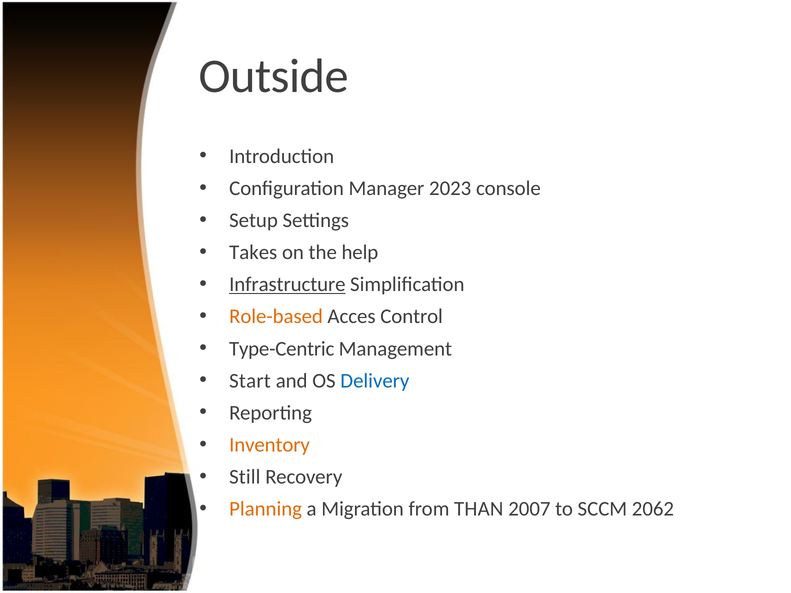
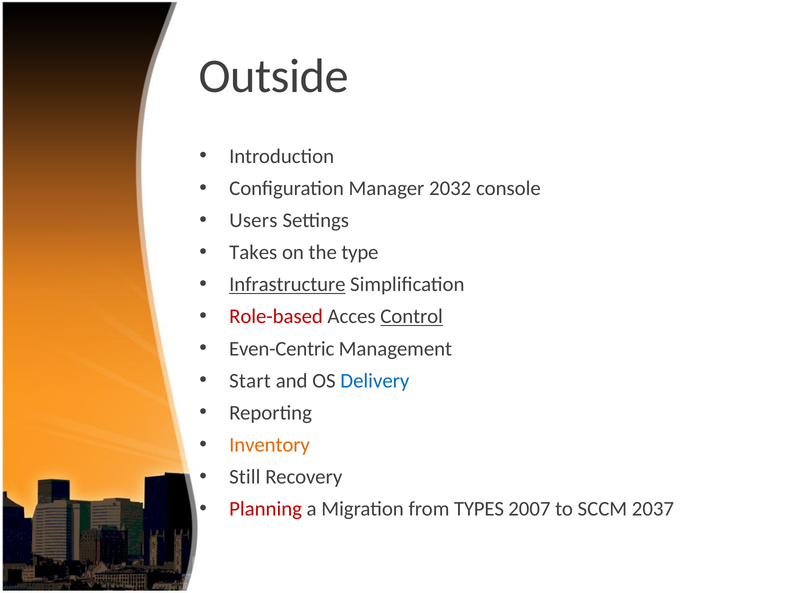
2023: 2023 -> 2032
Setup: Setup -> Users
help: help -> type
Role-based colour: orange -> red
Control underline: none -> present
Type-Centric: Type-Centric -> Even-Centric
Planning colour: orange -> red
THAN: THAN -> TYPES
2062: 2062 -> 2037
